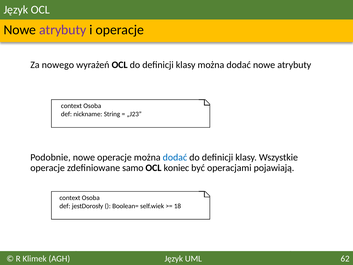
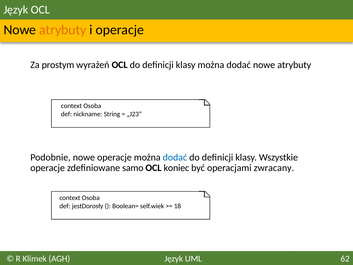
atrybuty at (63, 30) colour: purple -> orange
nowego: nowego -> prostym
pojawiają: pojawiają -> zwracany
